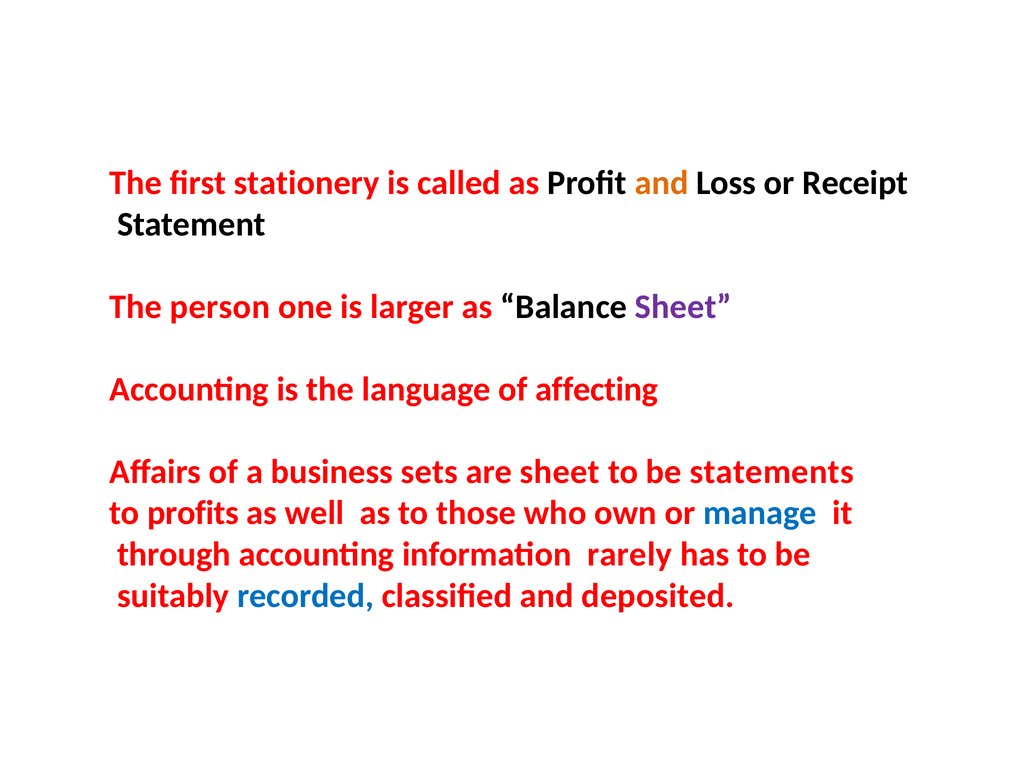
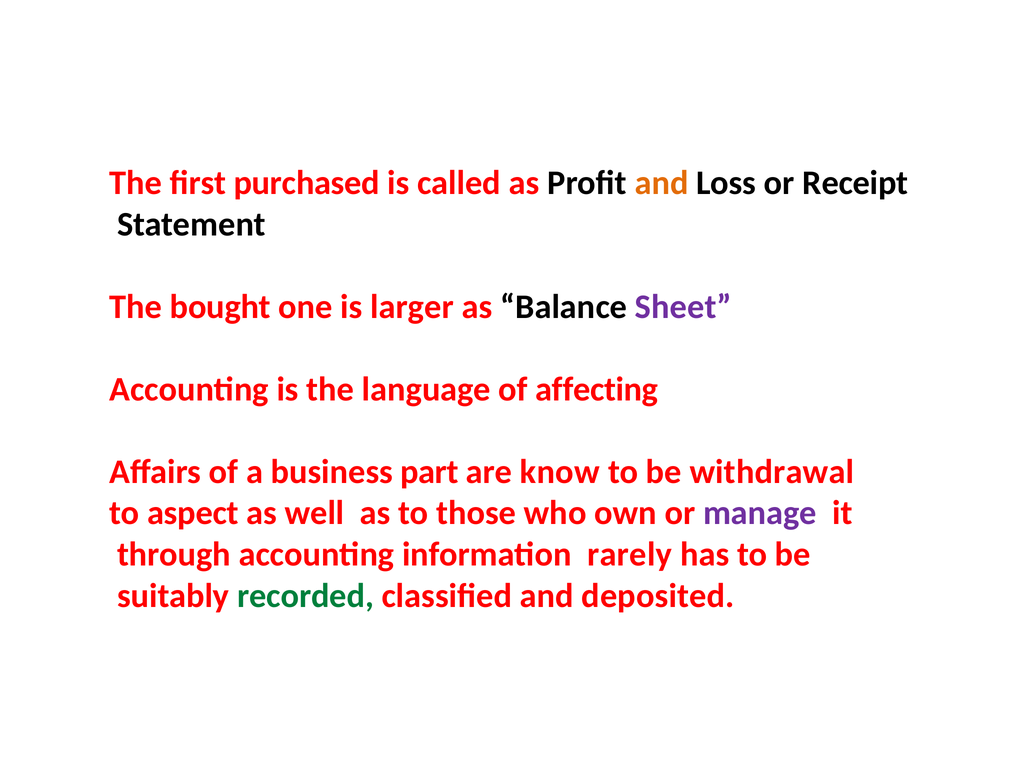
stationery: stationery -> purchased
person: person -> bought
sets: sets -> part
are sheet: sheet -> know
statements: statements -> withdrawal
profits: profits -> aspect
manage colour: blue -> purple
recorded colour: blue -> green
